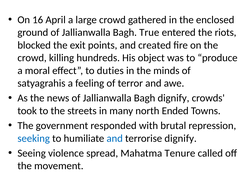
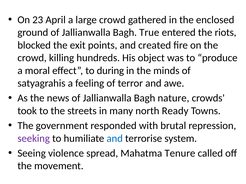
16: 16 -> 23
duties: duties -> during
Bagh dignify: dignify -> nature
Ended: Ended -> Ready
seeking colour: blue -> purple
terrorise dignify: dignify -> system
